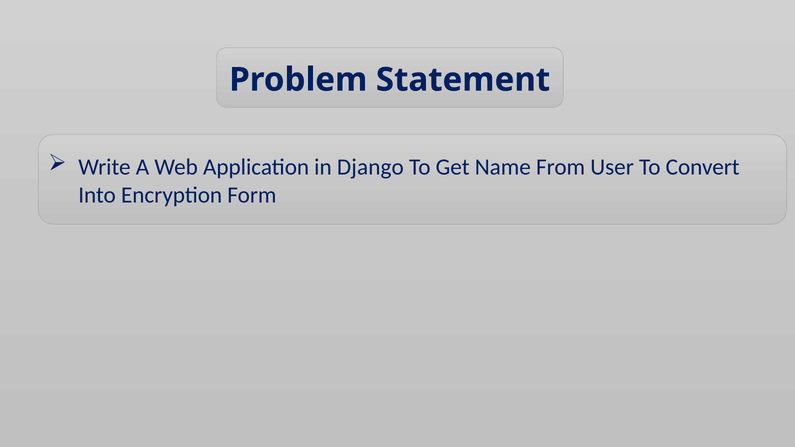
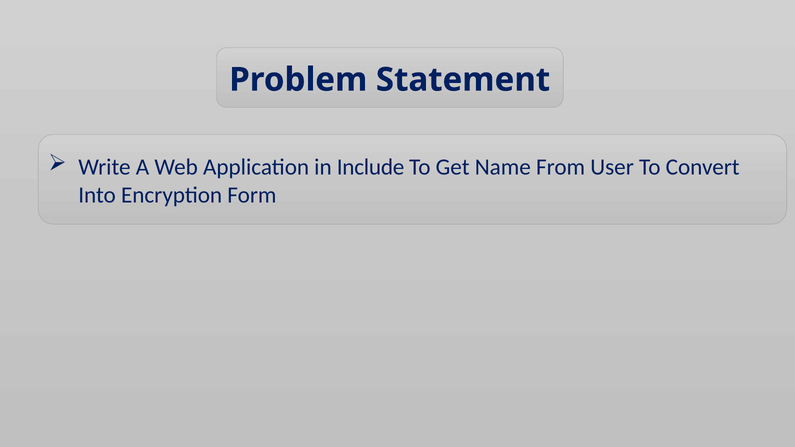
Django: Django -> Include
